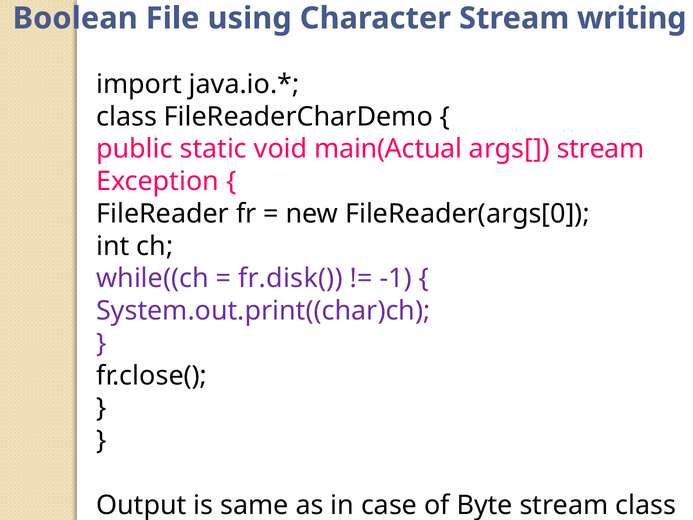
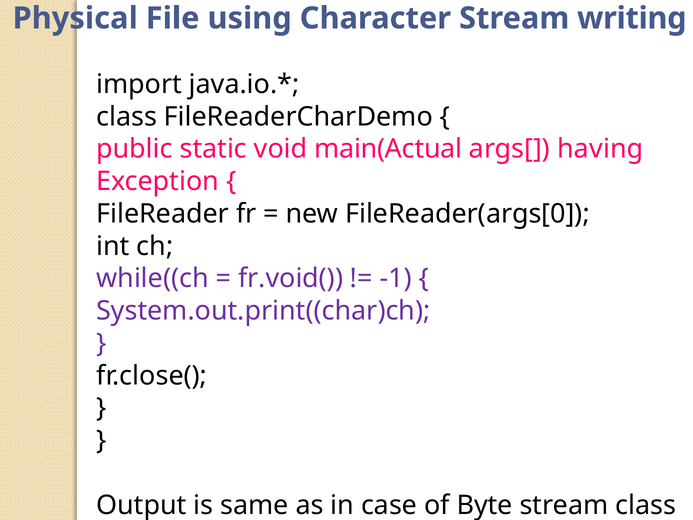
Boolean: Boolean -> Physical
args[ stream: stream -> having
fr.disk(: fr.disk( -> fr.void(
